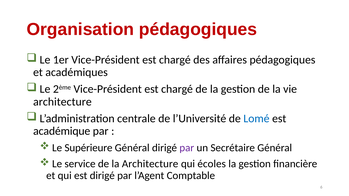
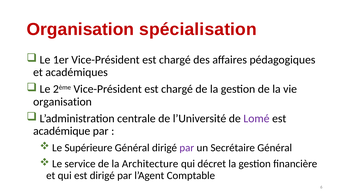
Organisation pédagogiques: pédagogiques -> spécialisation
architecture at (62, 102): architecture -> organisation
Lomé colour: blue -> purple
écoles: écoles -> décret
